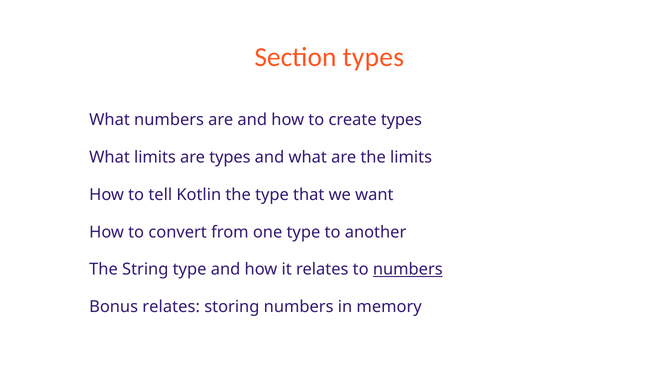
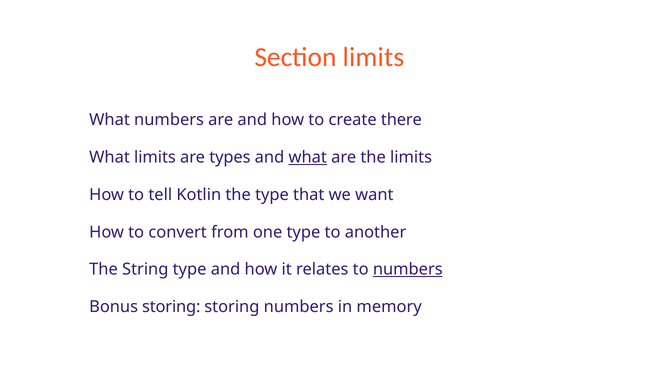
Section types: types -> limits
create types: types -> there
what at (308, 157) underline: none -> present
Bonus relates: relates -> storing
